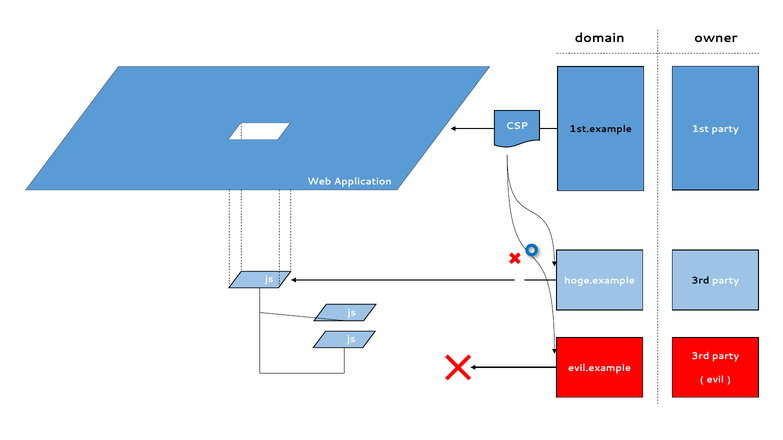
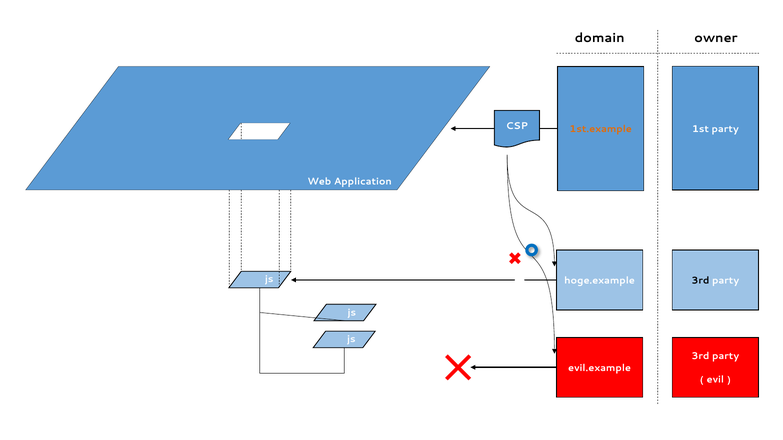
1st.example colour: black -> orange
